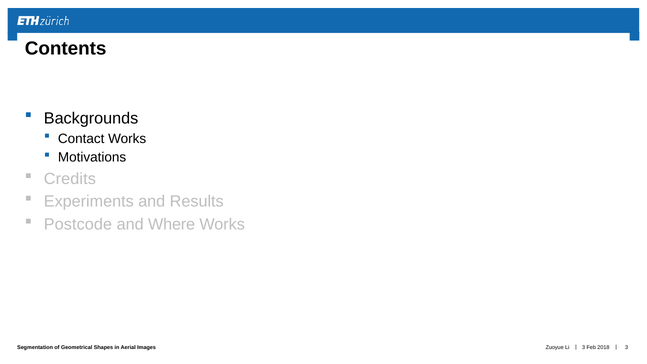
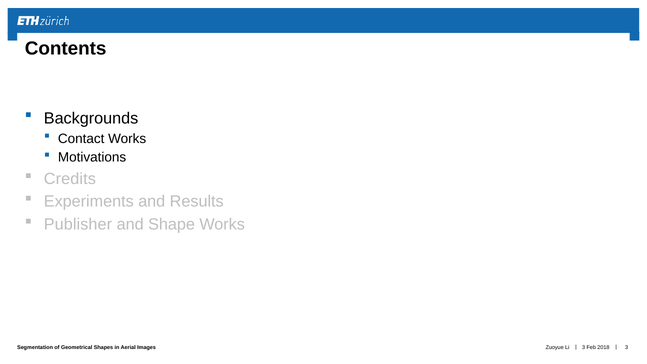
Postcode: Postcode -> Publisher
Where: Where -> Shape
